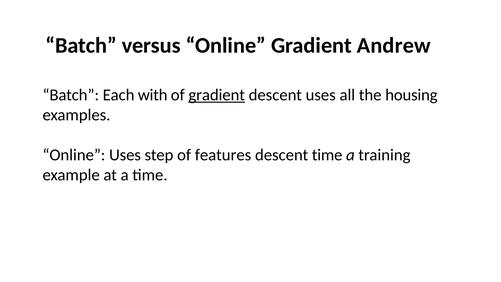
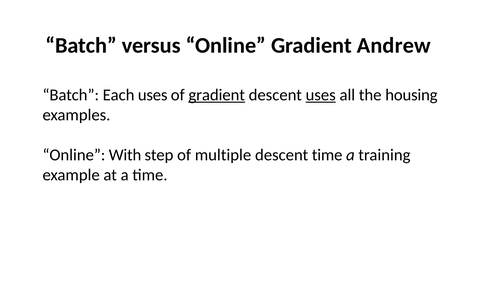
Each with: with -> uses
uses at (321, 95) underline: none -> present
Online Uses: Uses -> With
features: features -> multiple
